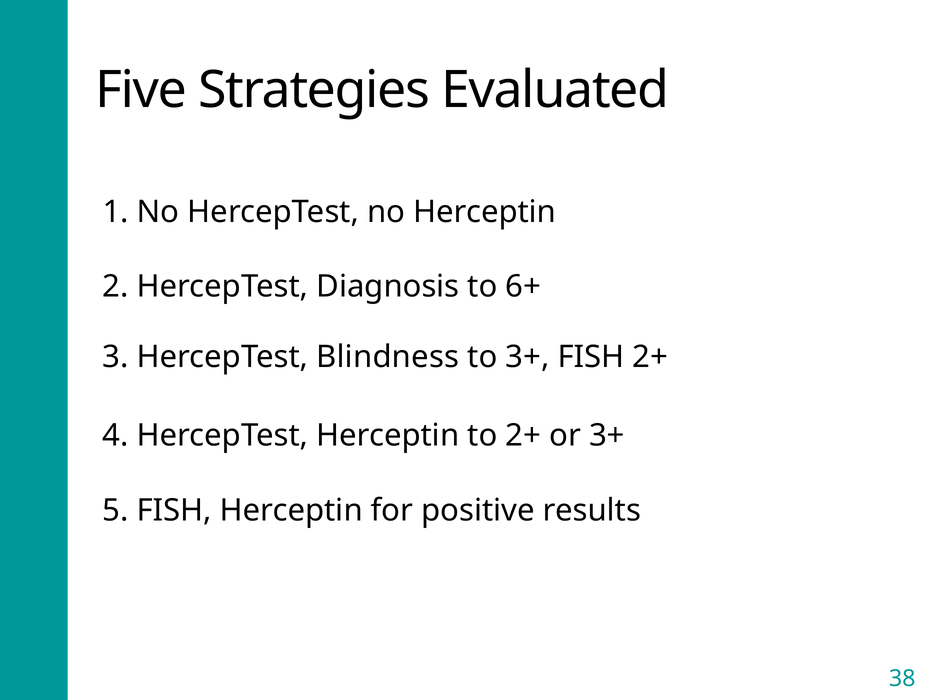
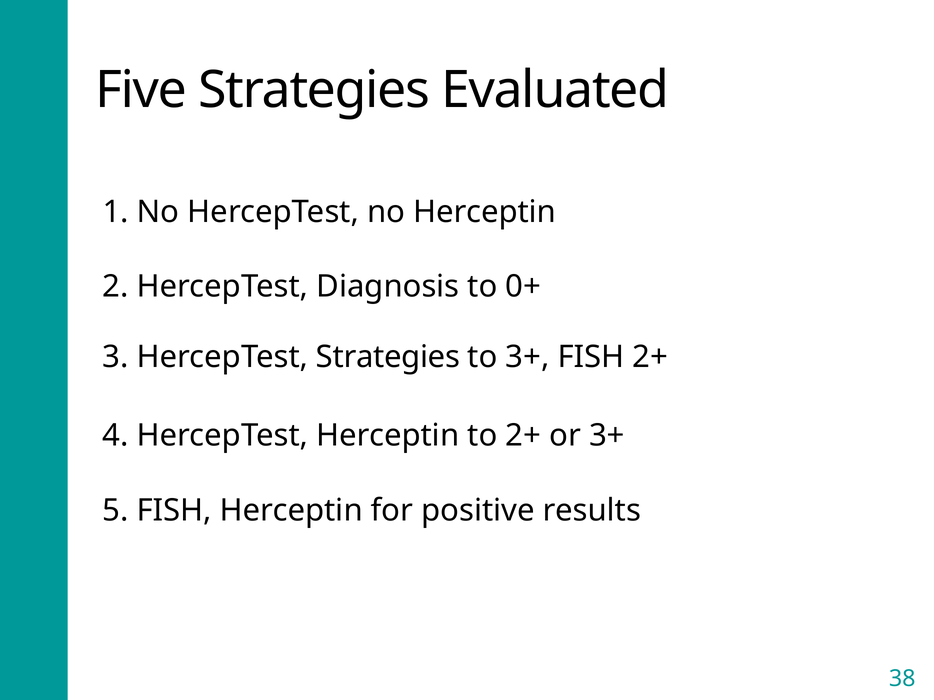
6+: 6+ -> 0+
HercepTest Blindness: Blindness -> Strategies
